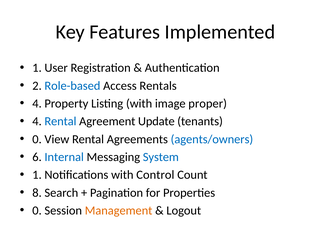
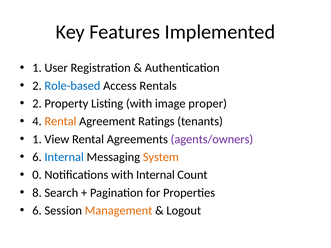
4 at (37, 104): 4 -> 2
Rental at (60, 121) colour: blue -> orange
Update: Update -> Ratings
0 at (37, 139): 0 -> 1
agents/owners colour: blue -> purple
System colour: blue -> orange
1 at (37, 175): 1 -> 0
with Control: Control -> Internal
0 at (37, 211): 0 -> 6
